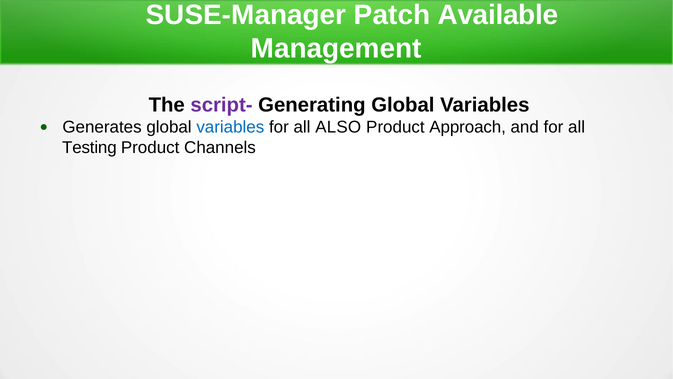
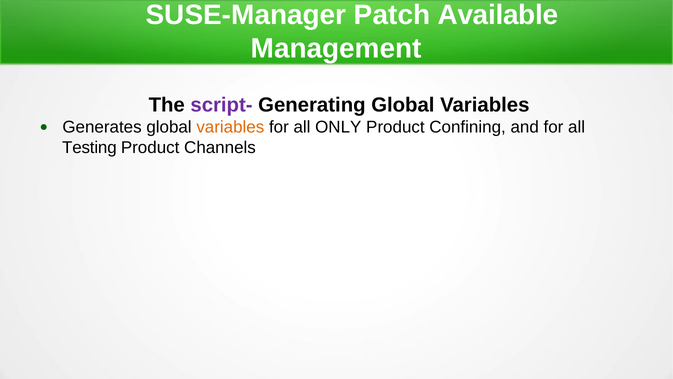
variables at (230, 127) colour: blue -> orange
ALSO: ALSO -> ONLY
Approach: Approach -> Confining
